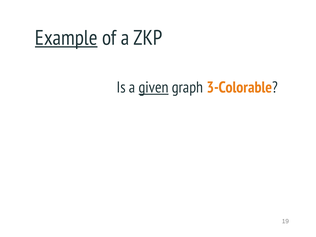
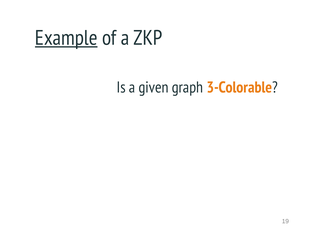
given underline: present -> none
